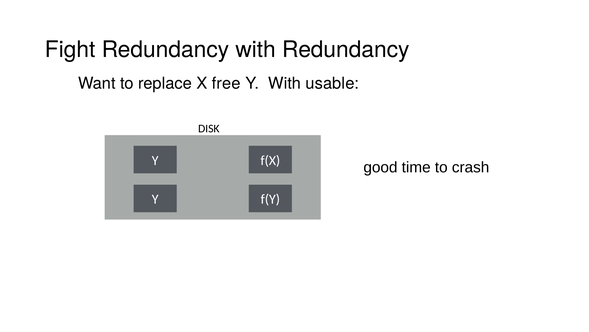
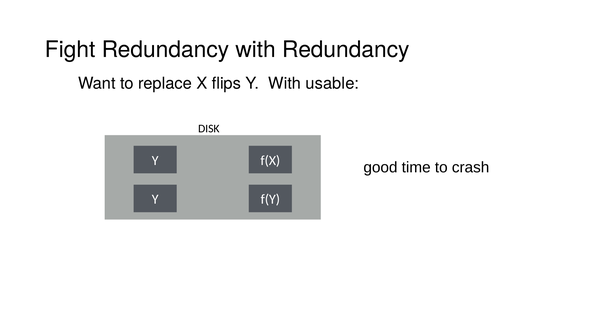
free: free -> flips
